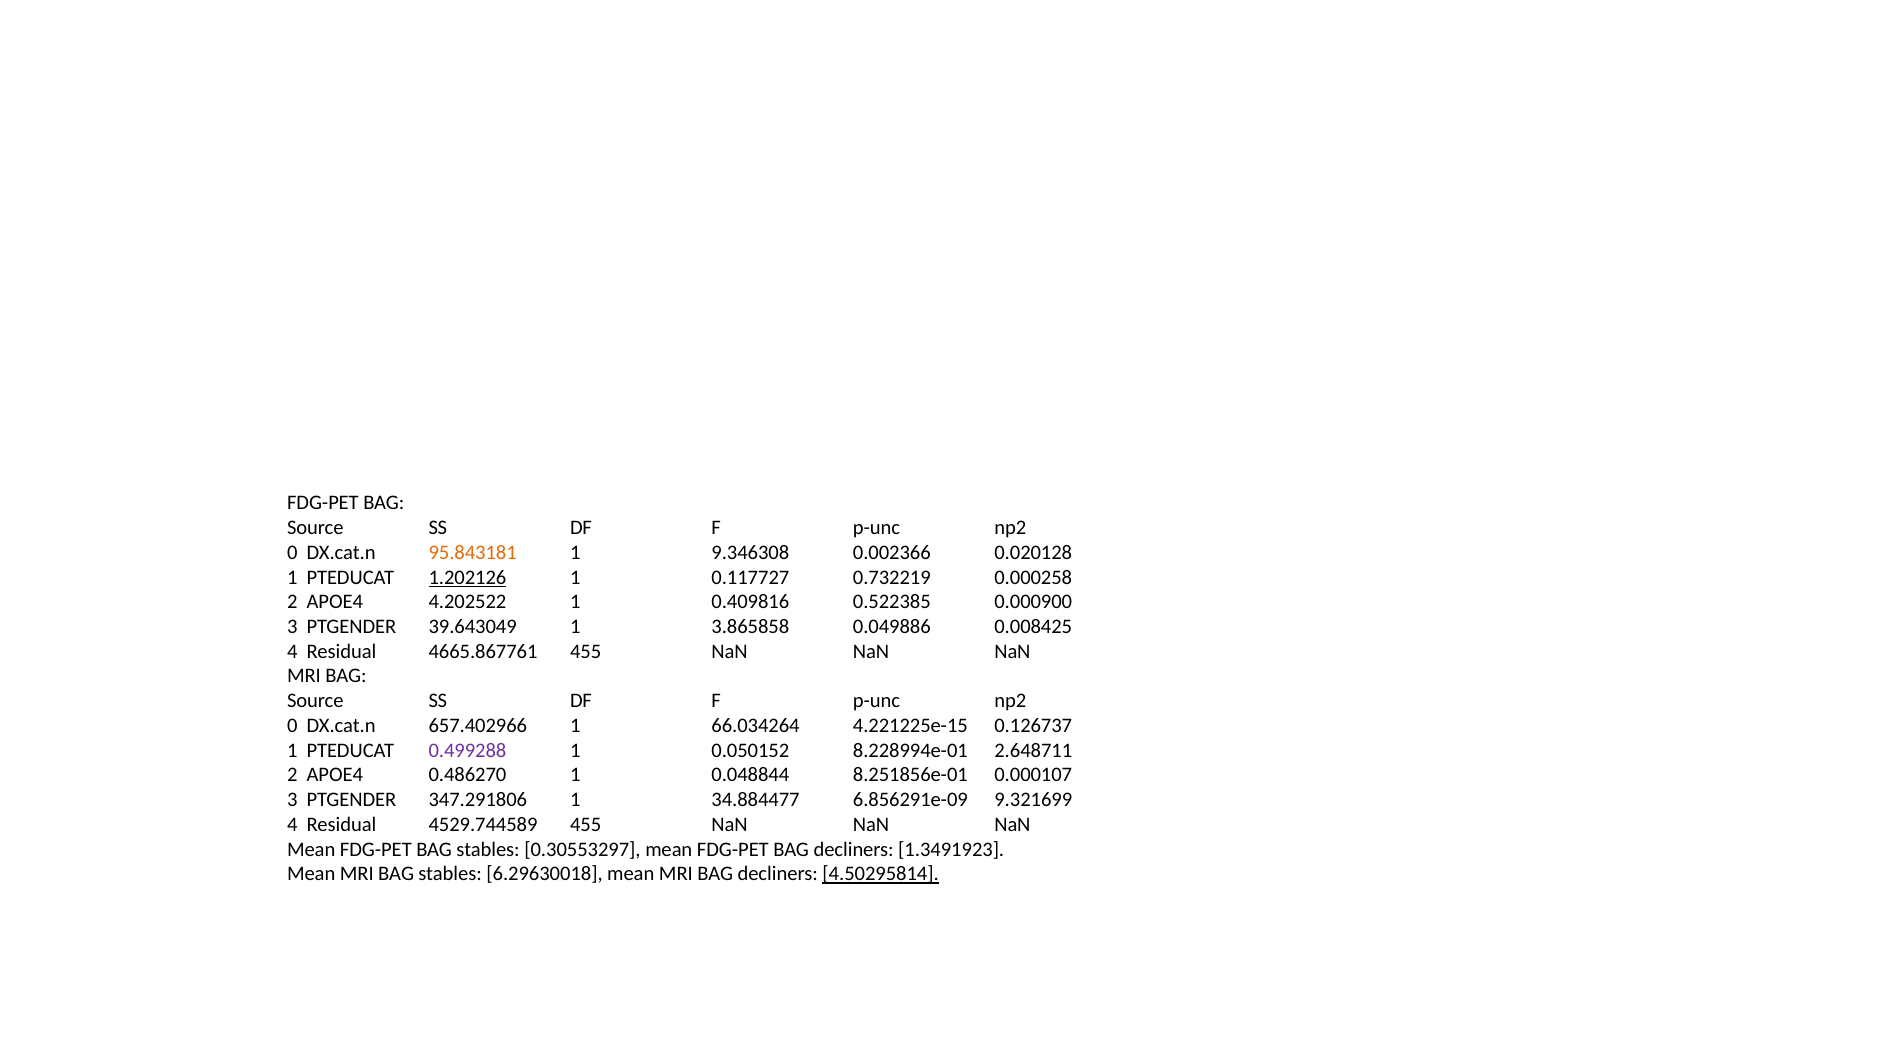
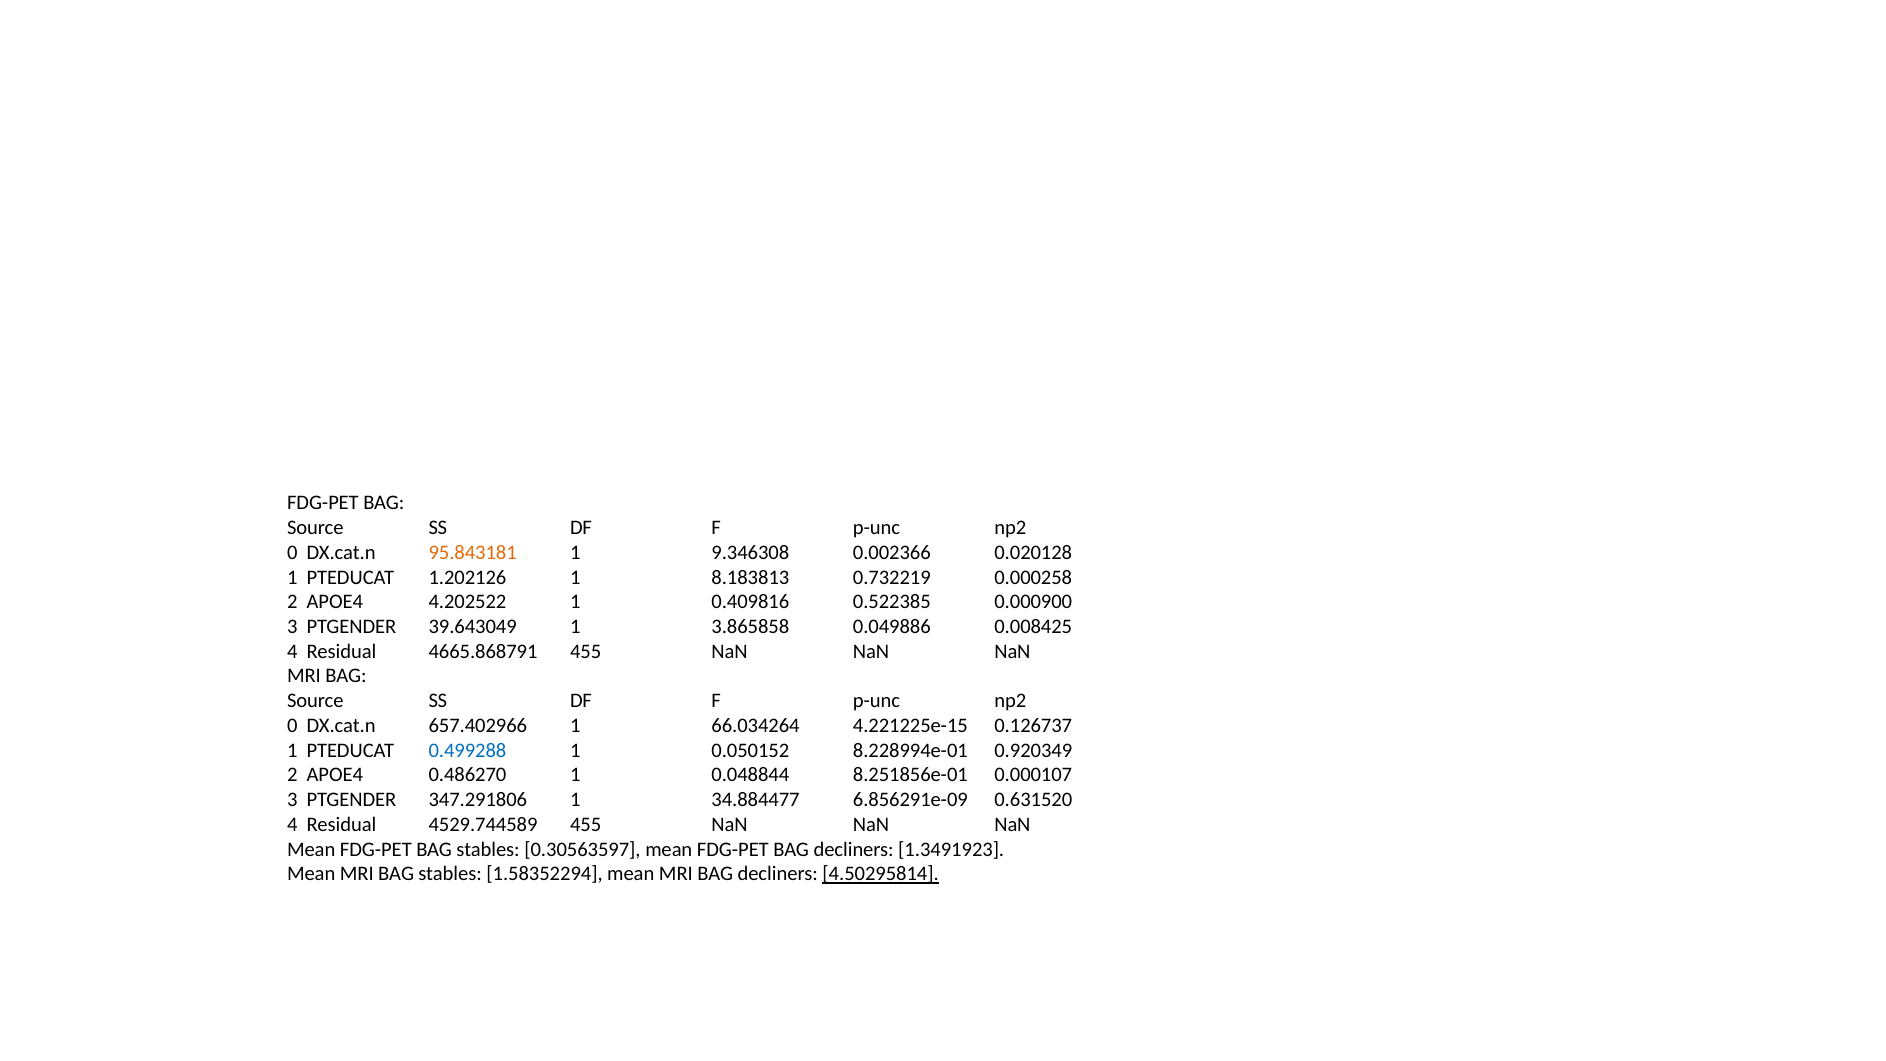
1.202126 underline: present -> none
0.117727: 0.117727 -> 8.183813
4665.867761: 4665.867761 -> 4665.868791
0.499288 colour: purple -> blue
2.648711: 2.648711 -> 0.920349
9.321699: 9.321699 -> 0.631520
0.30553297: 0.30553297 -> 0.30563597
6.29630018: 6.29630018 -> 1.58352294
